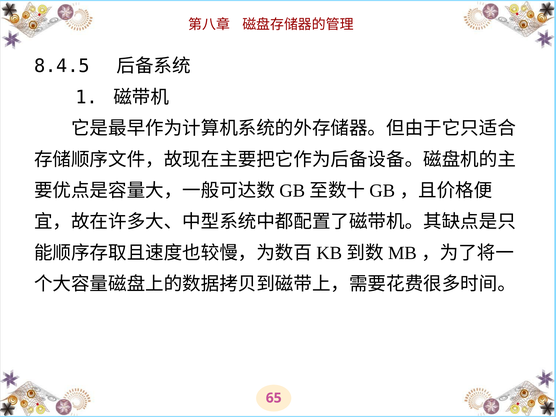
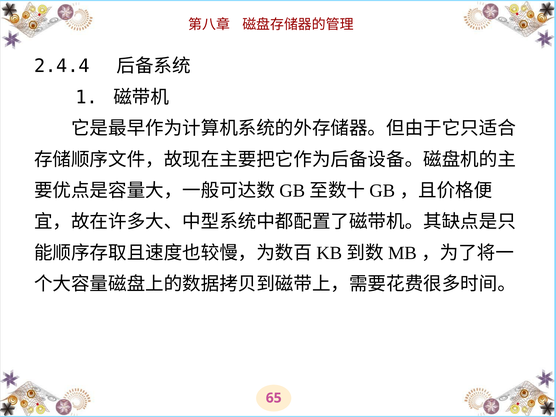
8.4.5: 8.4.5 -> 2.4.4
